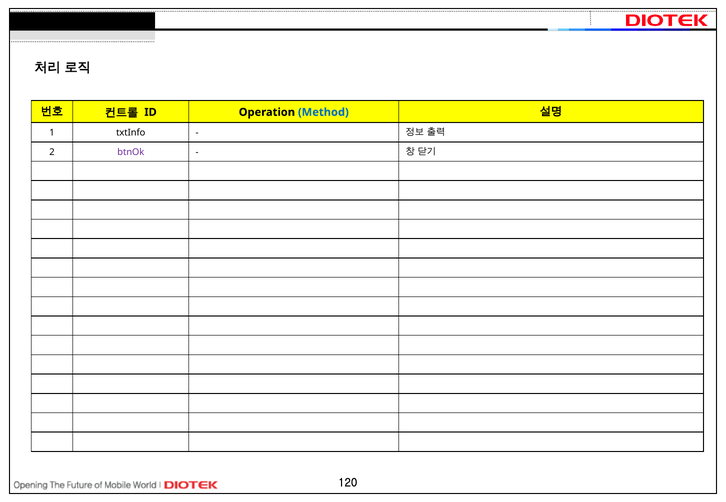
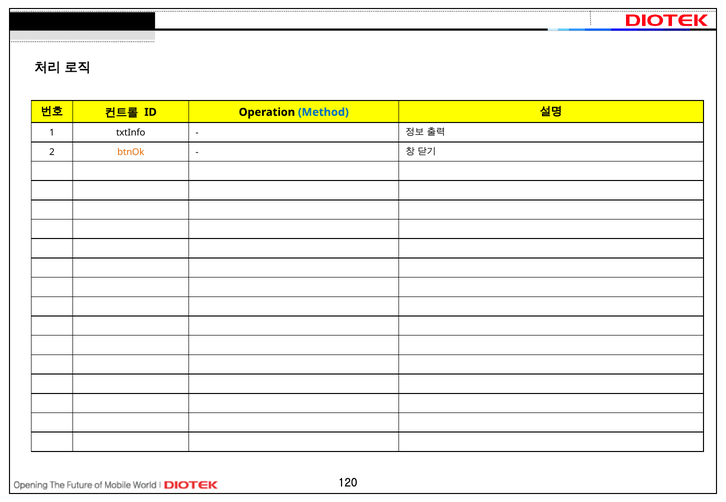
btnOk colour: purple -> orange
